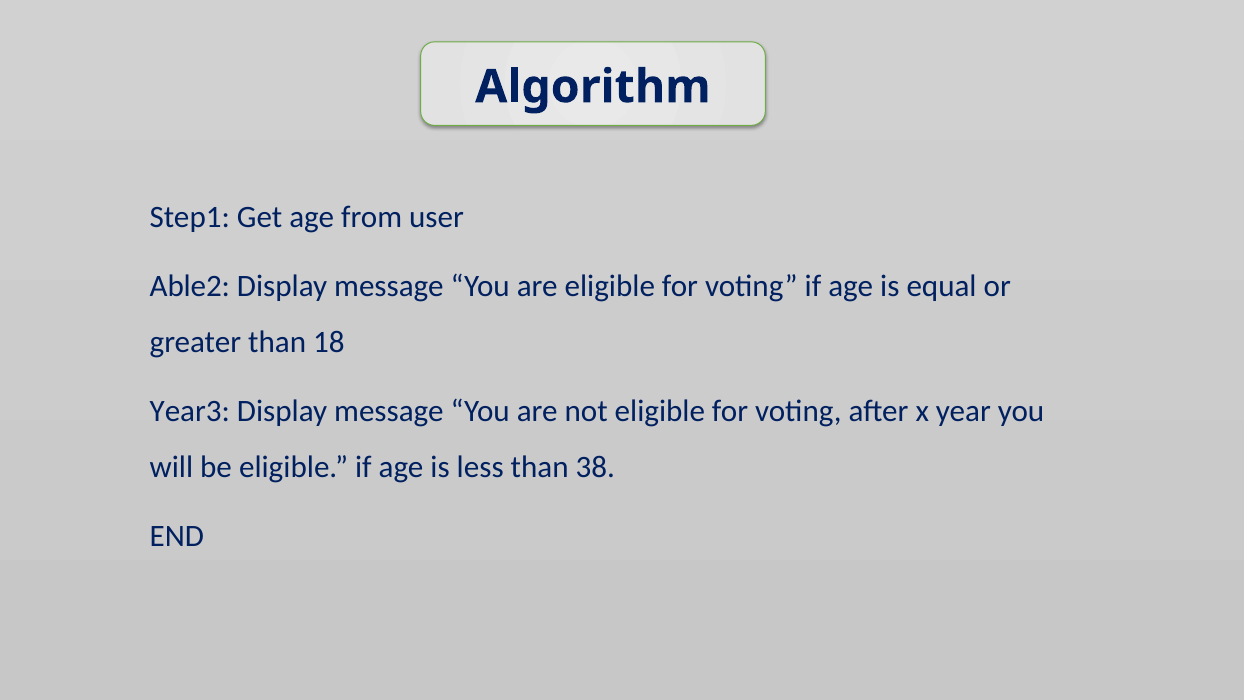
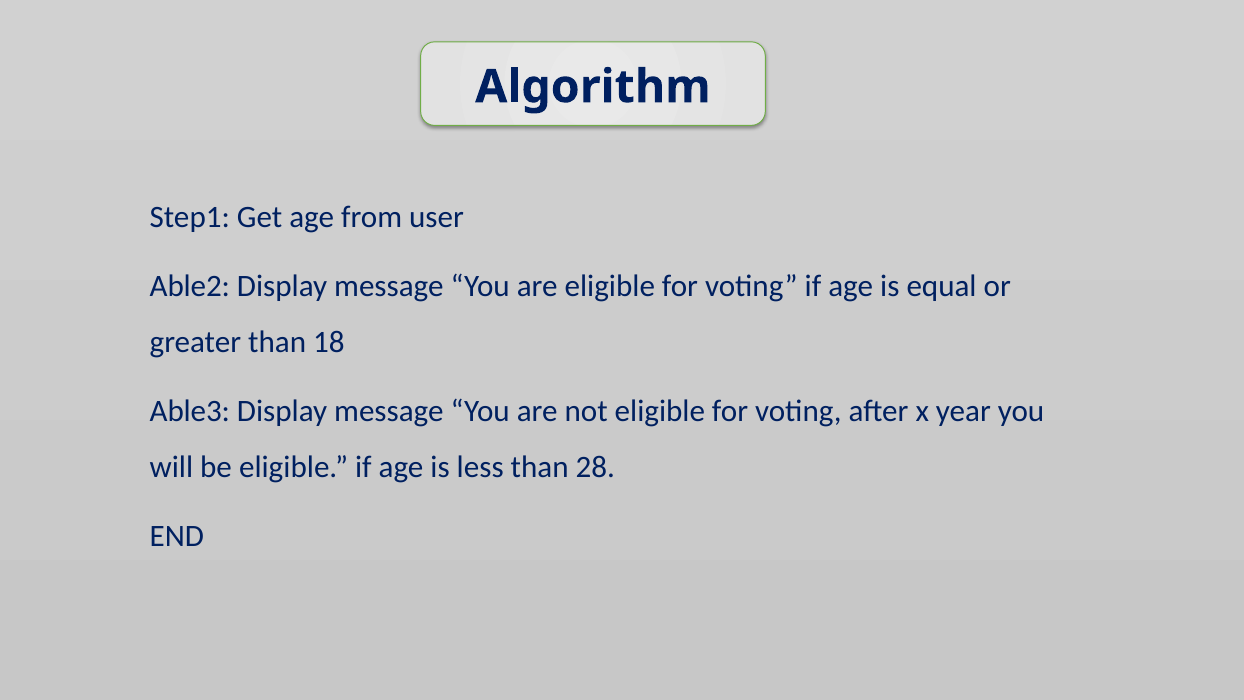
Year3: Year3 -> Able3
38: 38 -> 28
